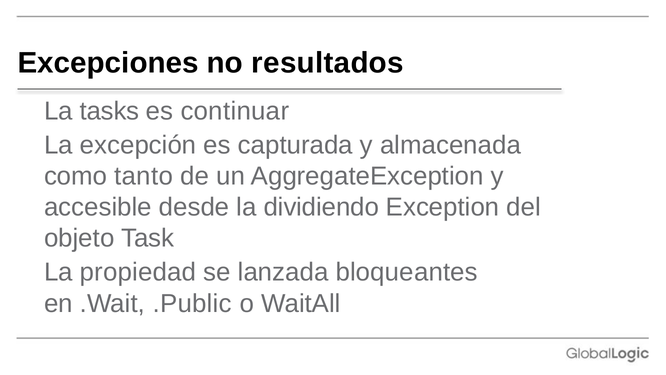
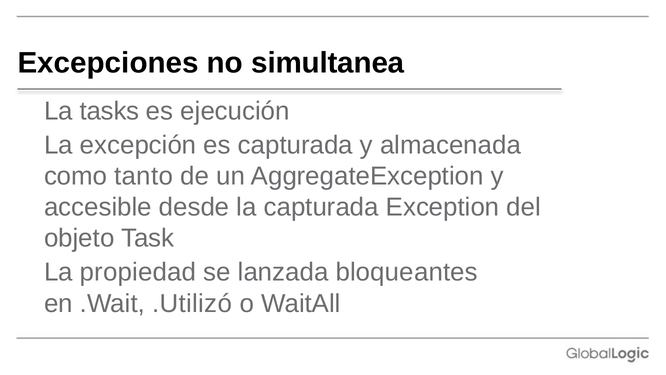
resultados: resultados -> simultanea
continuar: continuar -> ejecución
la dividiendo: dividiendo -> capturada
.Public: .Public -> .Utilizó
